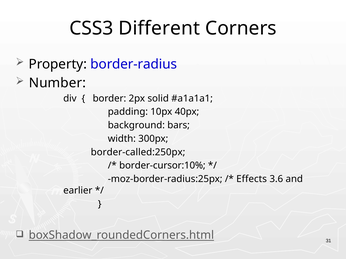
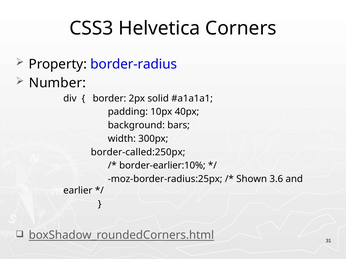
Different: Different -> Helvetica
border-cursor:10%: border-cursor:10% -> border-earlier:10%
Effects: Effects -> Shown
